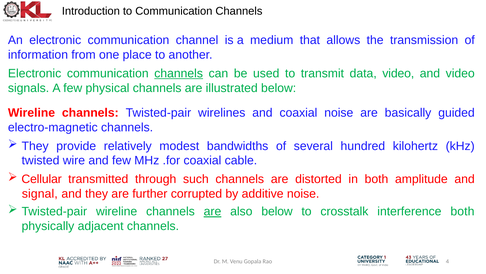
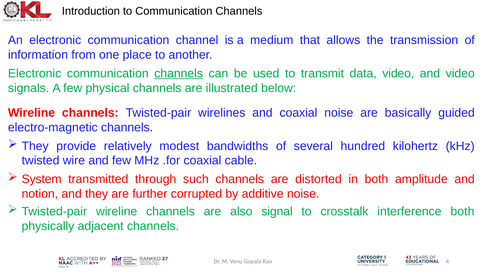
Cellular: Cellular -> System
signal: signal -> notion
are at (213, 211) underline: present -> none
also below: below -> signal
